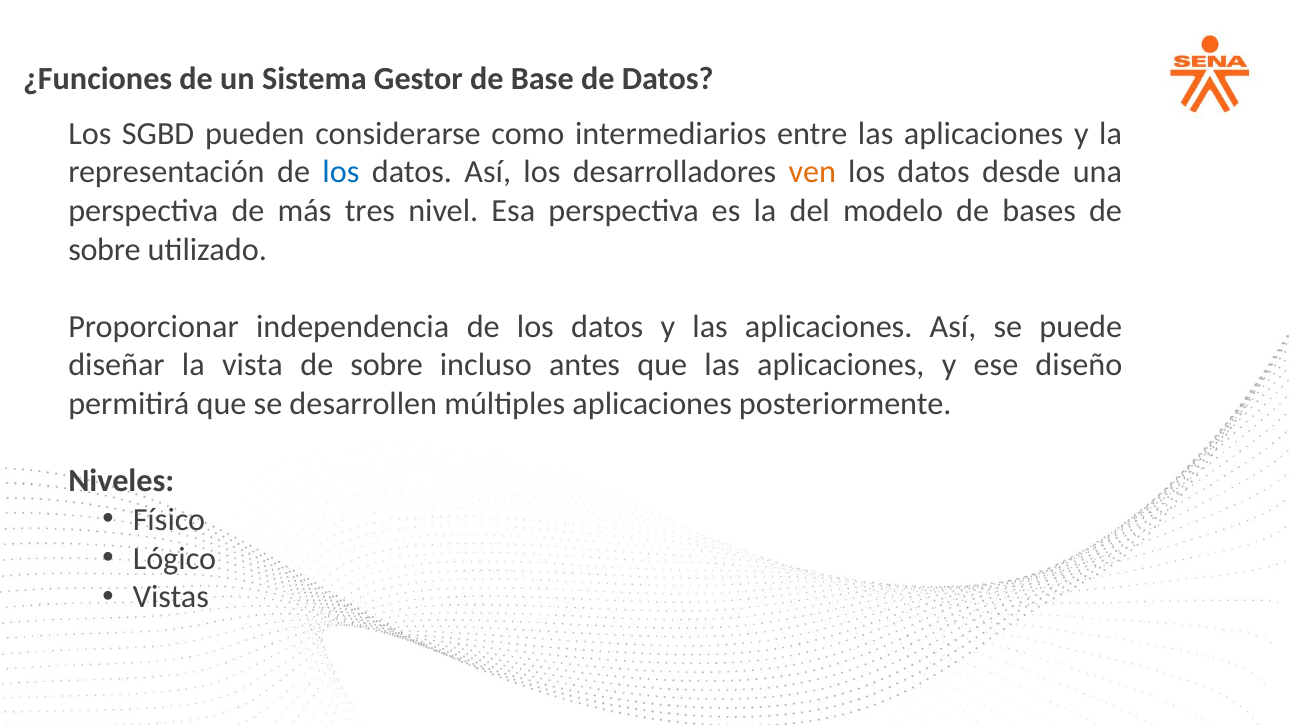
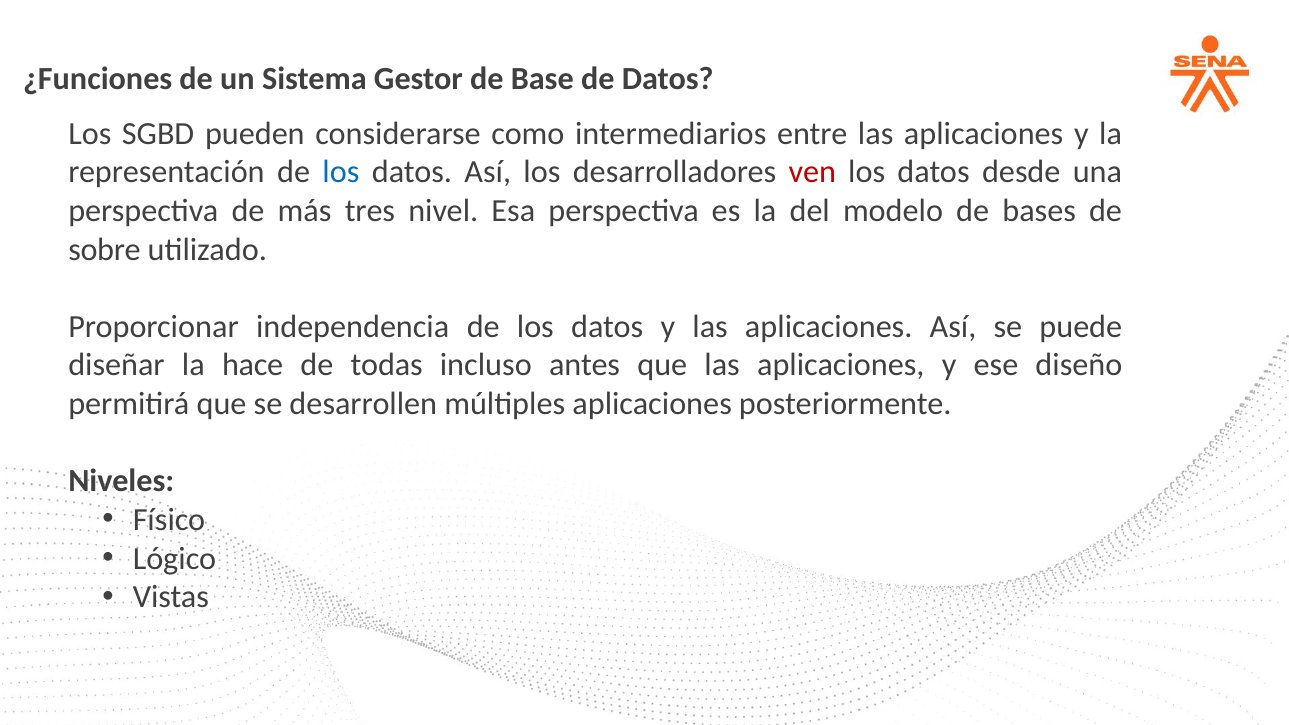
ven colour: orange -> red
vista: vista -> hace
sobre at (387, 365): sobre -> todas
